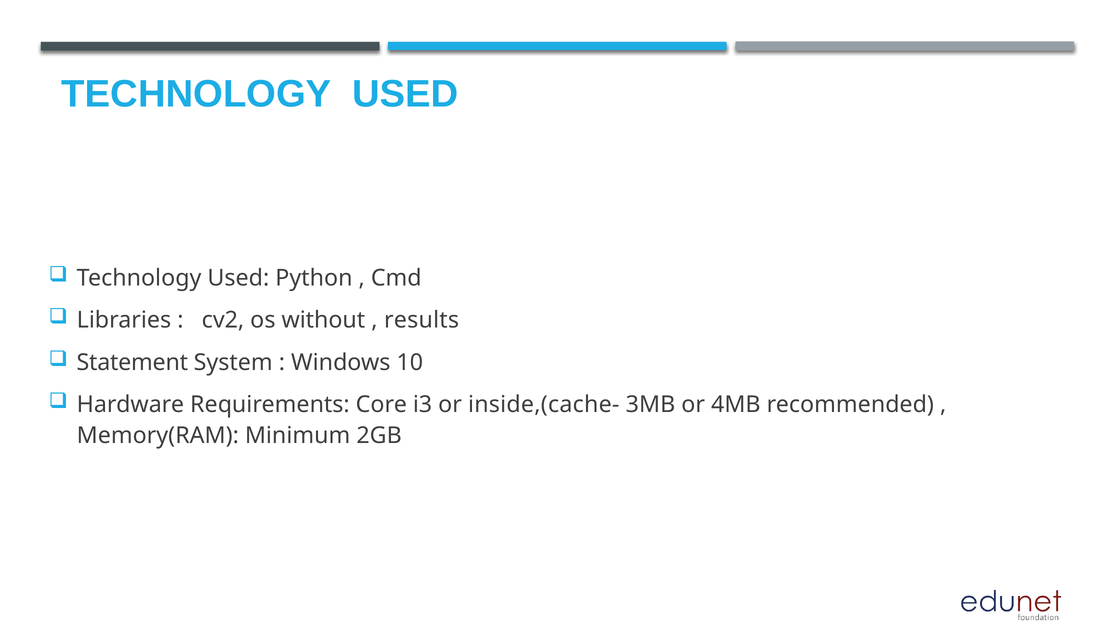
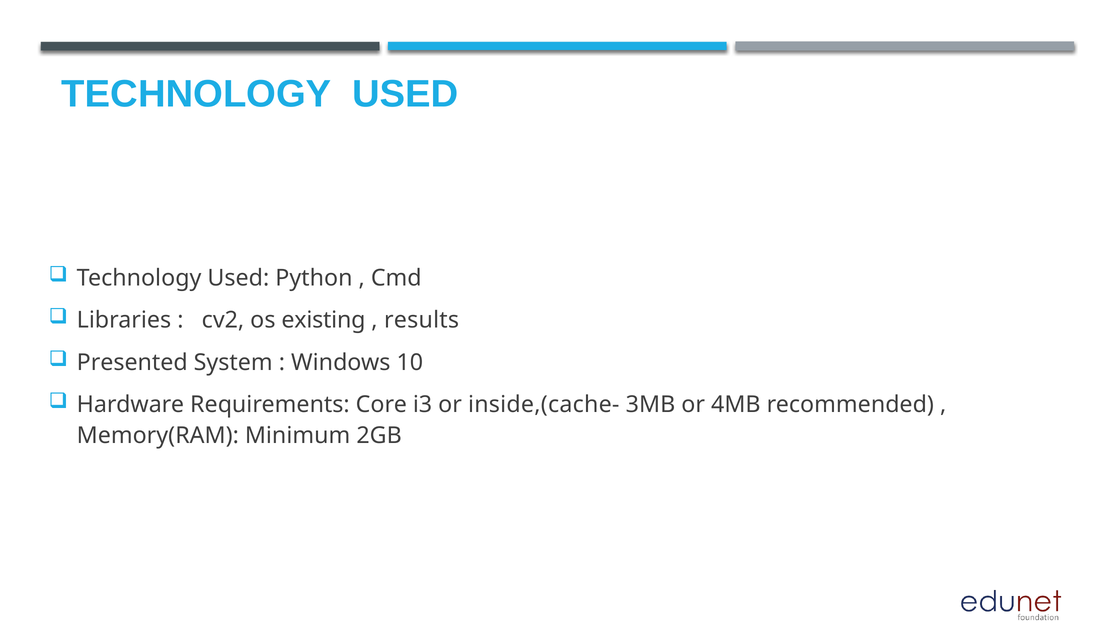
without: without -> existing
Statement: Statement -> Presented
